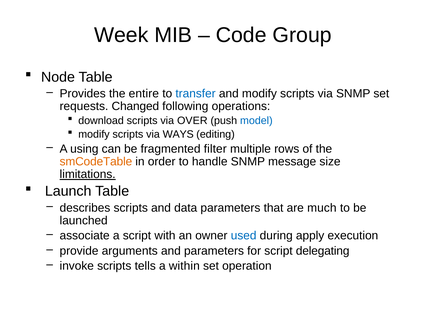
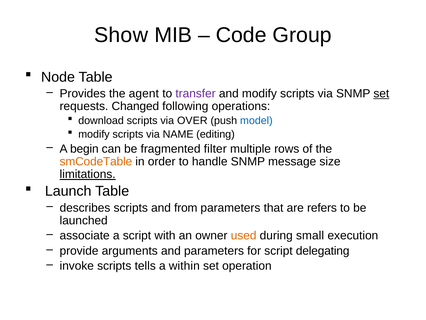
Week: Week -> Show
entire: entire -> agent
transfer colour: blue -> purple
set at (381, 93) underline: none -> present
WAYS: WAYS -> NAME
using: using -> begin
data: data -> from
much: much -> refers
used colour: blue -> orange
apply: apply -> small
